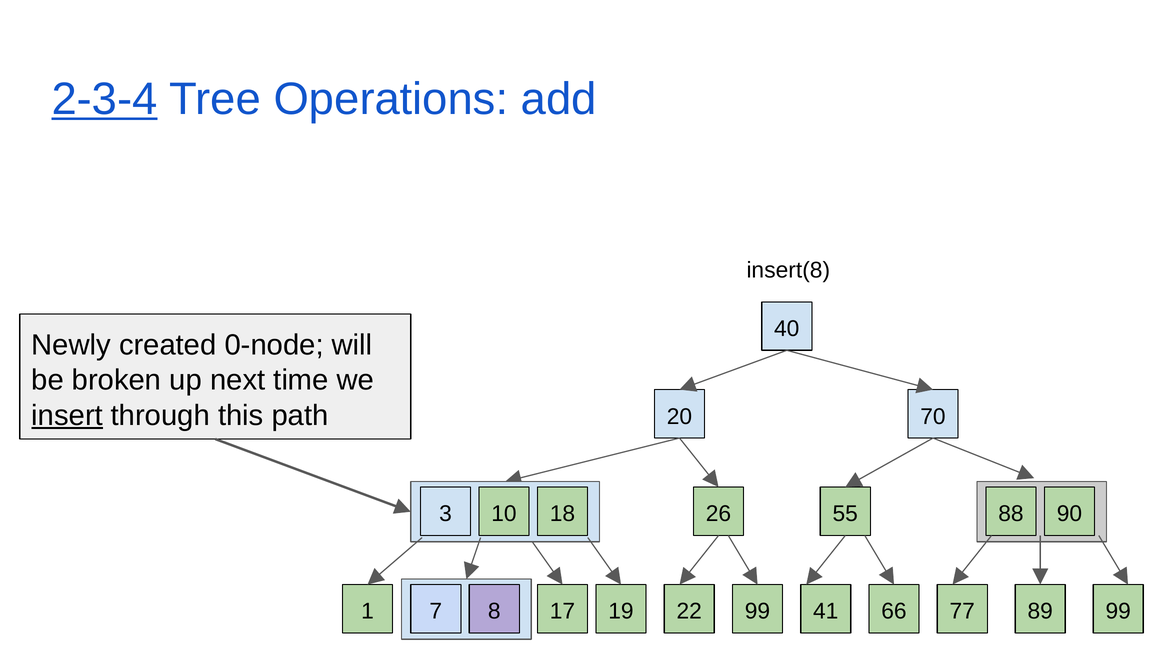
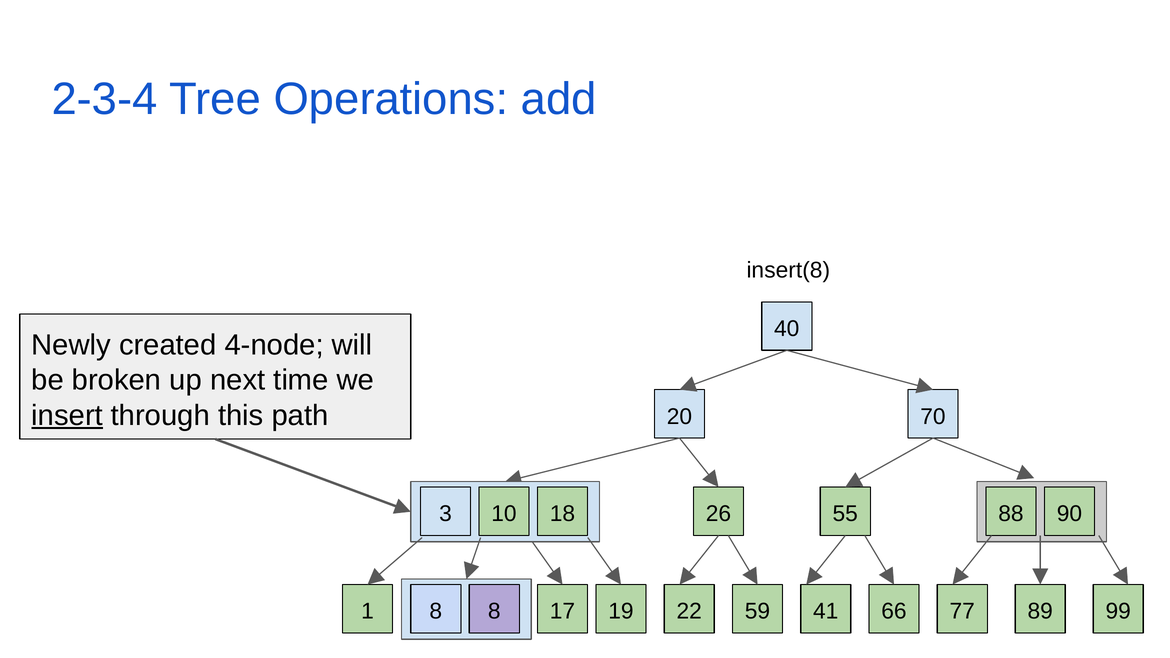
2-3-4 underline: present -> none
0-node: 0-node -> 4-node
1 7: 7 -> 8
22 99: 99 -> 59
